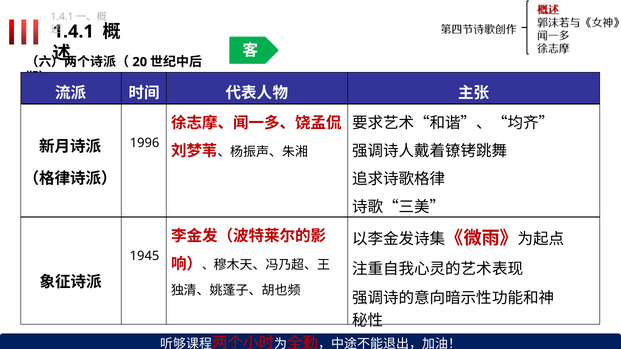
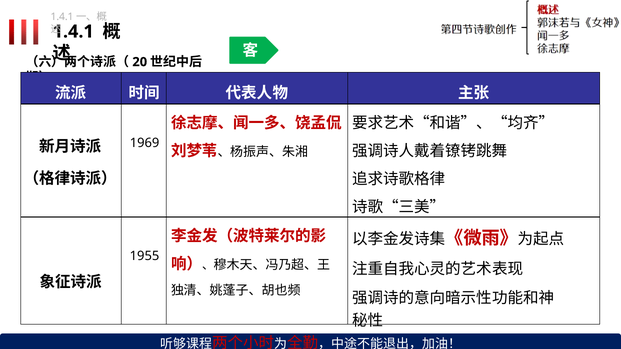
1996: 1996 -> 1969
1945: 1945 -> 1955
